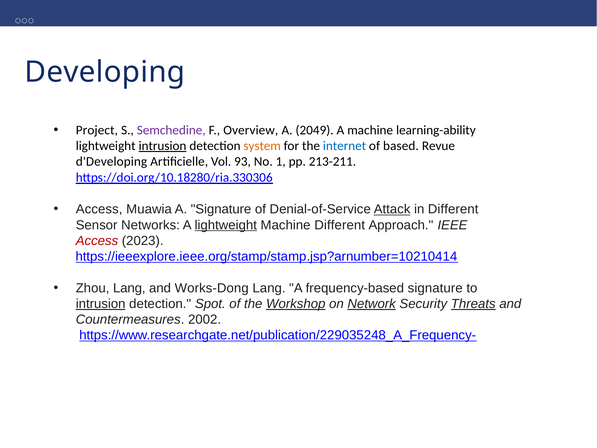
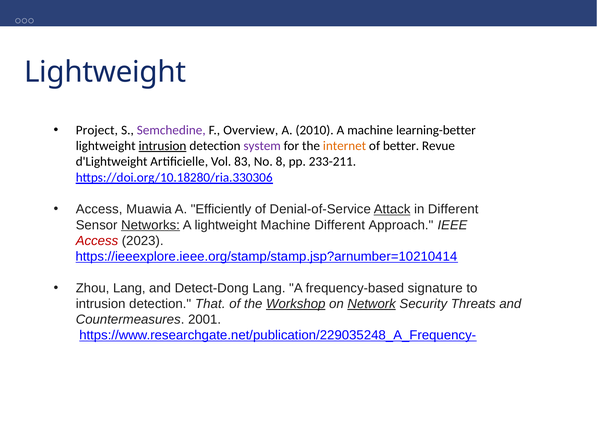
Developing at (105, 72): Developing -> Lightweight
2049: 2049 -> 2010
learning-ability: learning-ability -> learning-better
system colour: orange -> purple
internet colour: blue -> orange
based: based -> better
d'Developing: d'Developing -> d'Lightweight
93: 93 -> 83
1: 1 -> 8
213-211: 213-211 -> 233-211
A Signature: Signature -> Efficiently
Networks underline: none -> present
lightweight at (226, 225) underline: present -> none
Works-Dong: Works-Dong -> Detect-Dong
intrusion at (101, 304) underline: present -> none
Spot: Spot -> That
Threats underline: present -> none
2002: 2002 -> 2001
